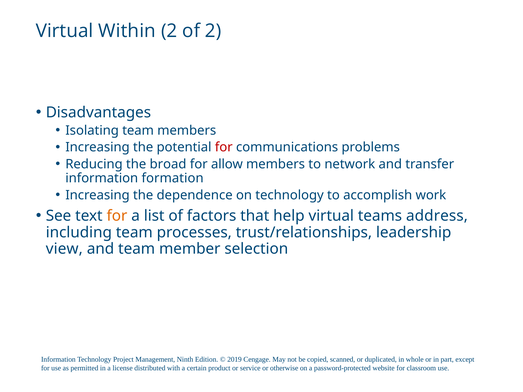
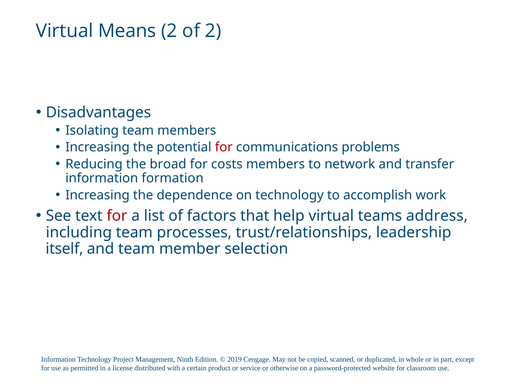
Within: Within -> Means
allow: allow -> costs
for at (117, 216) colour: orange -> red
view: view -> itself
